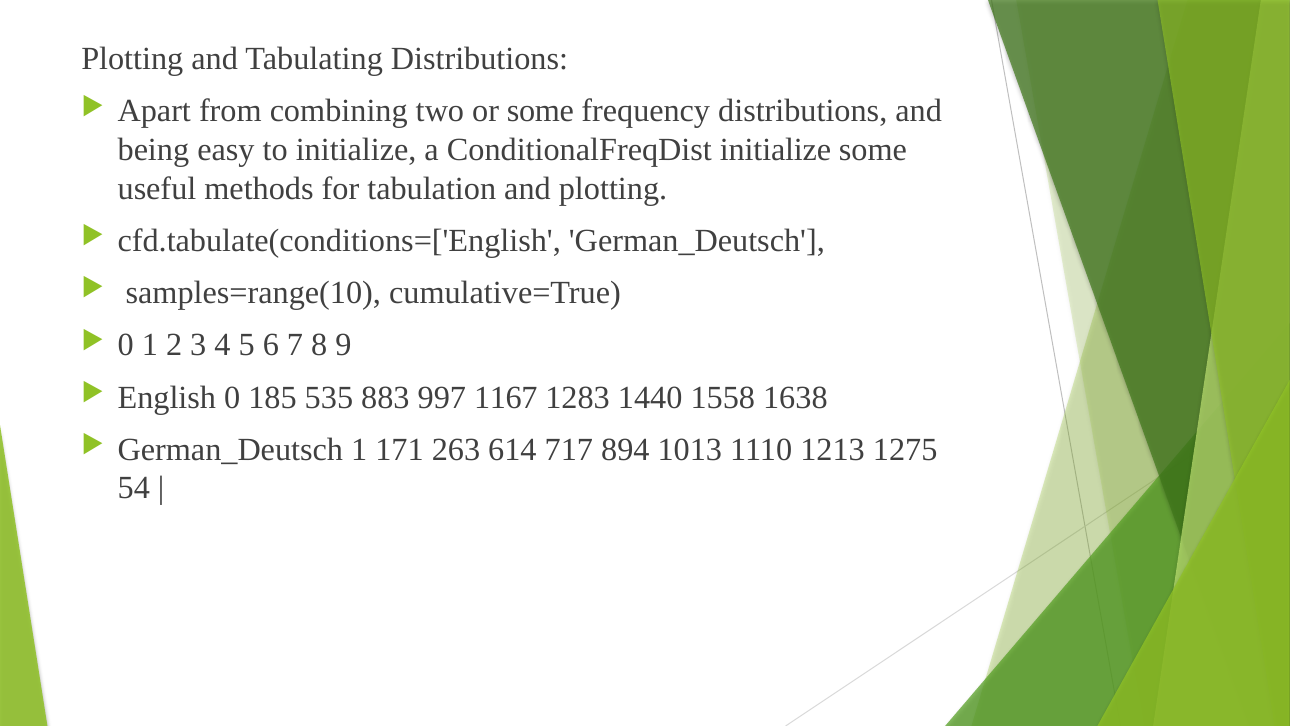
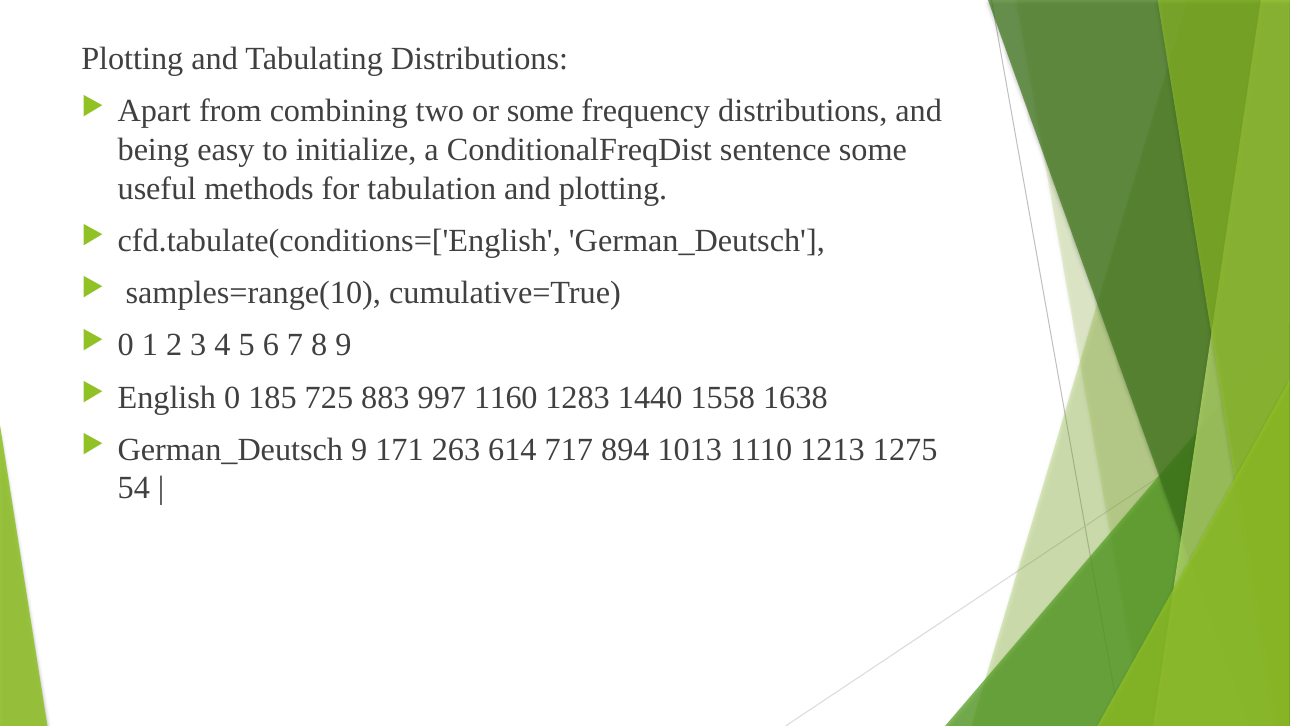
ConditionalFreqDist initialize: initialize -> sentence
535: 535 -> 725
1167: 1167 -> 1160
German_Deutsch 1: 1 -> 9
